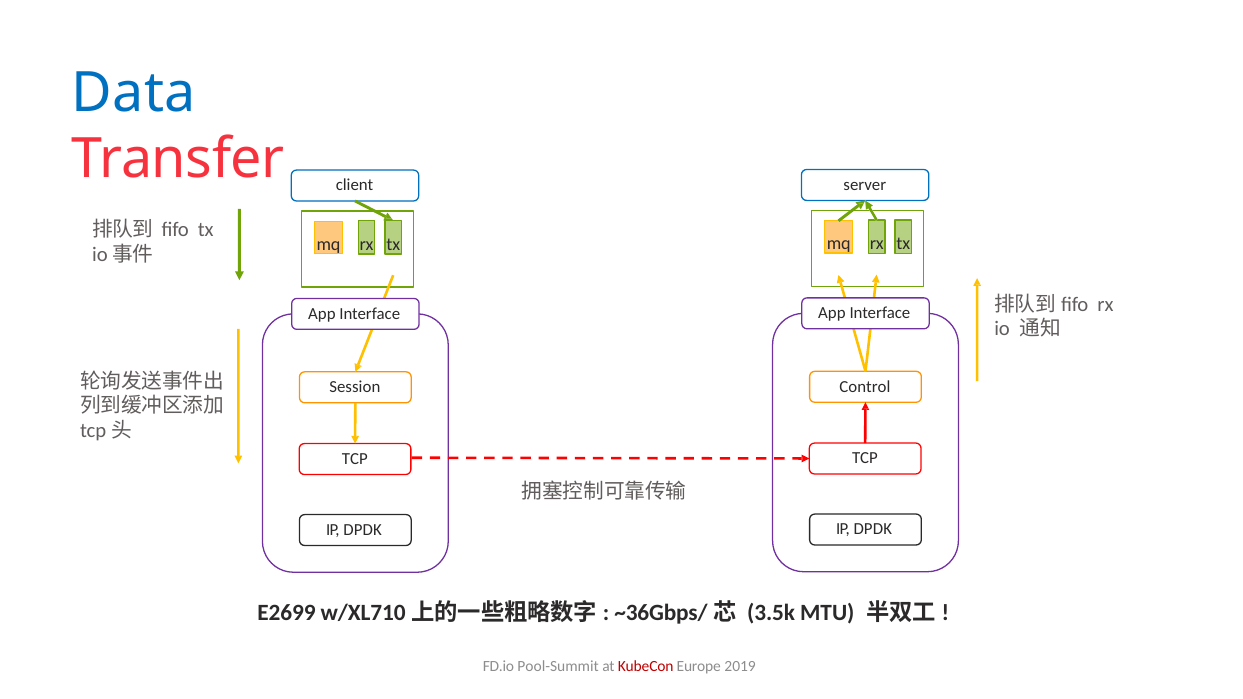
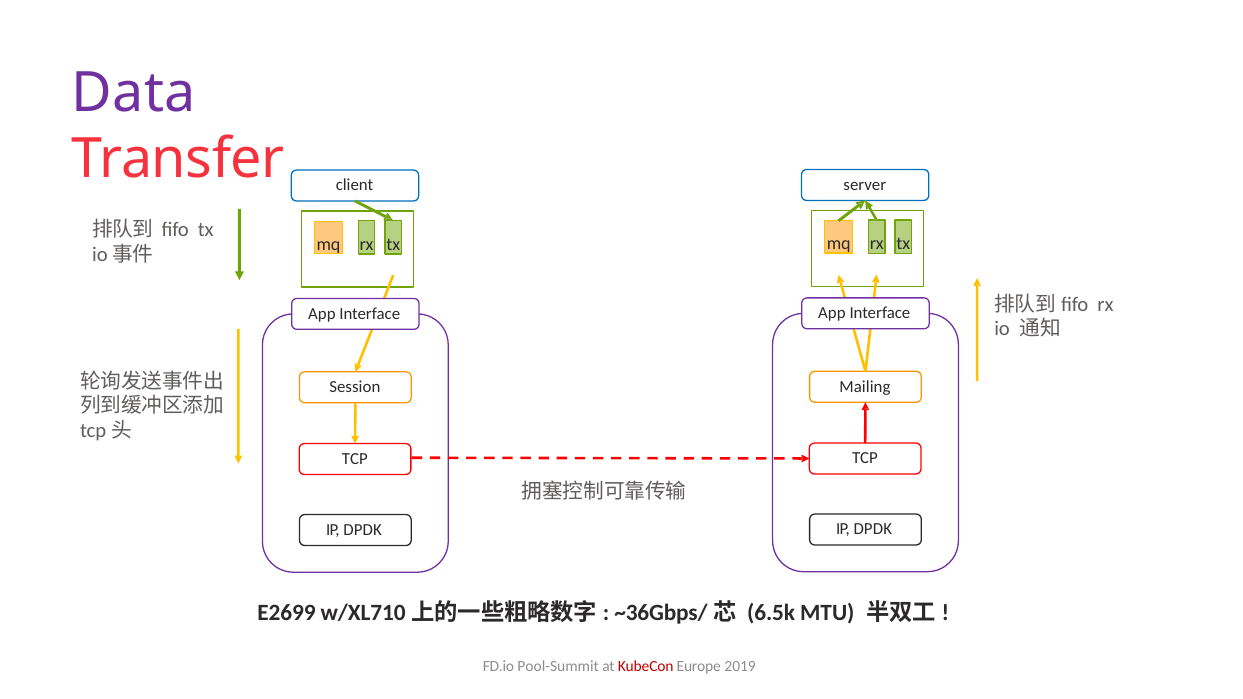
Data colour: blue -> purple
Control: Control -> Mailing
3.5k: 3.5k -> 6.5k
